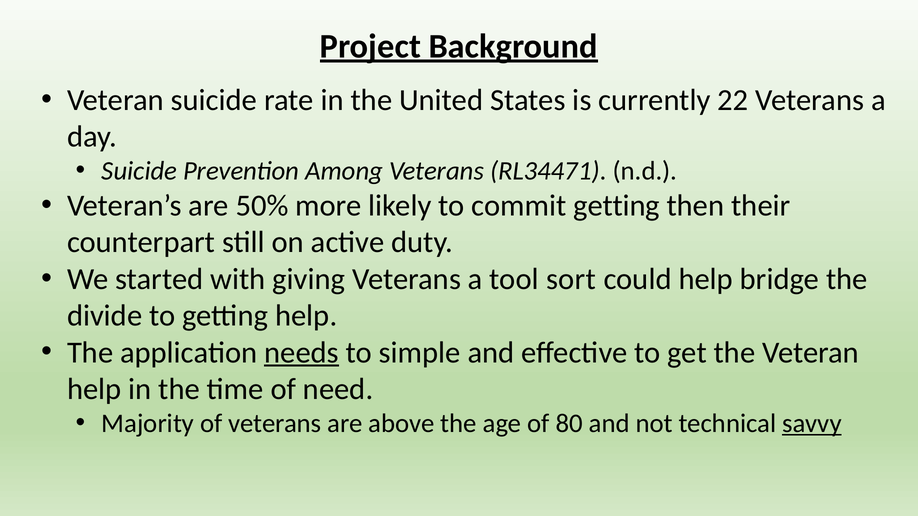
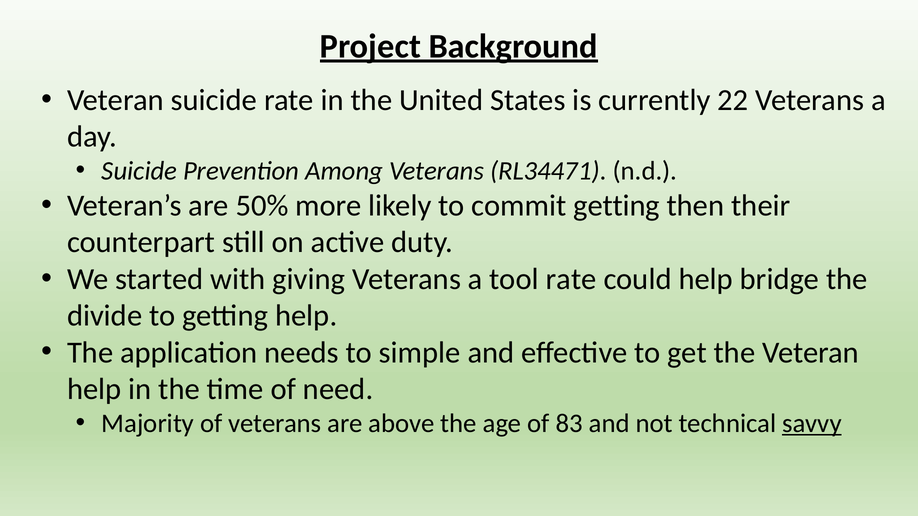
tool sort: sort -> rate
needs underline: present -> none
80: 80 -> 83
